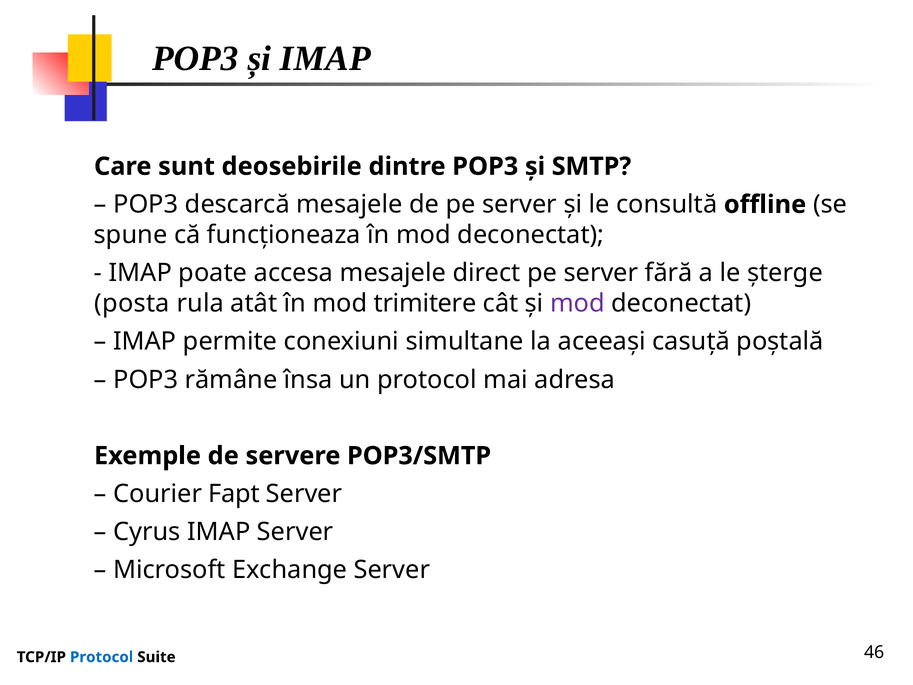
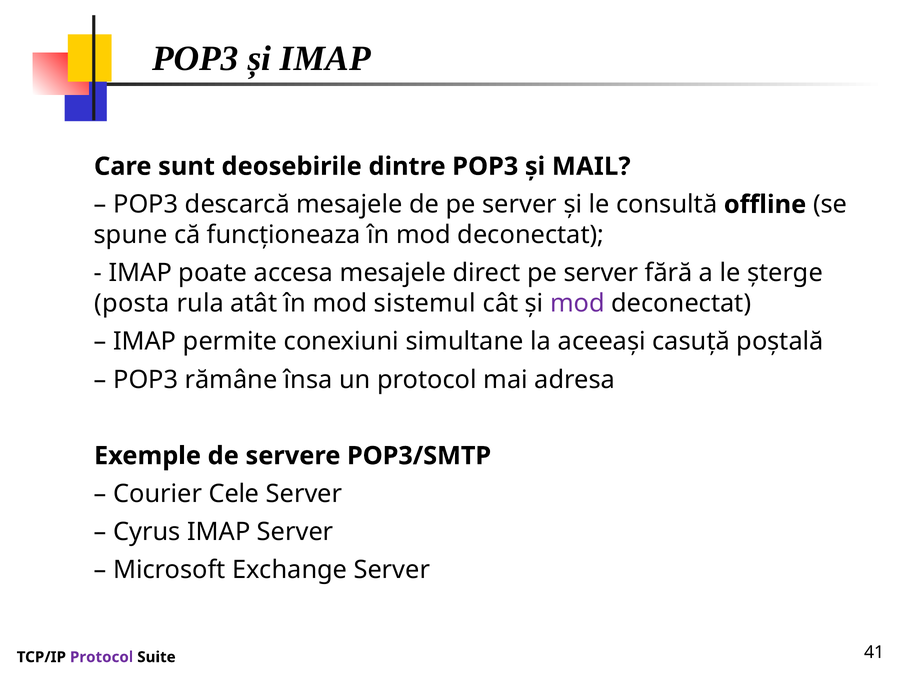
SMTP: SMTP -> MAIL
trimitere: trimitere -> sistemul
Fapt: Fapt -> Cele
Protocol at (102, 657) colour: blue -> purple
46: 46 -> 41
